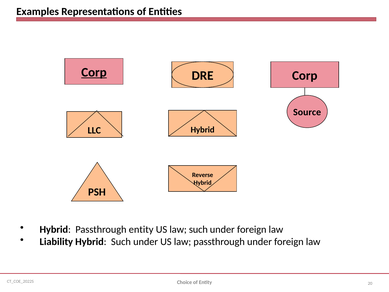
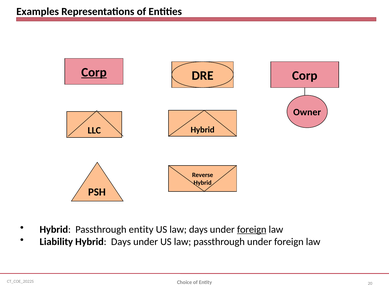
Source: Source -> Owner
law such: such -> days
foreign at (252, 229) underline: none -> present
Hybrid Such: Such -> Days
